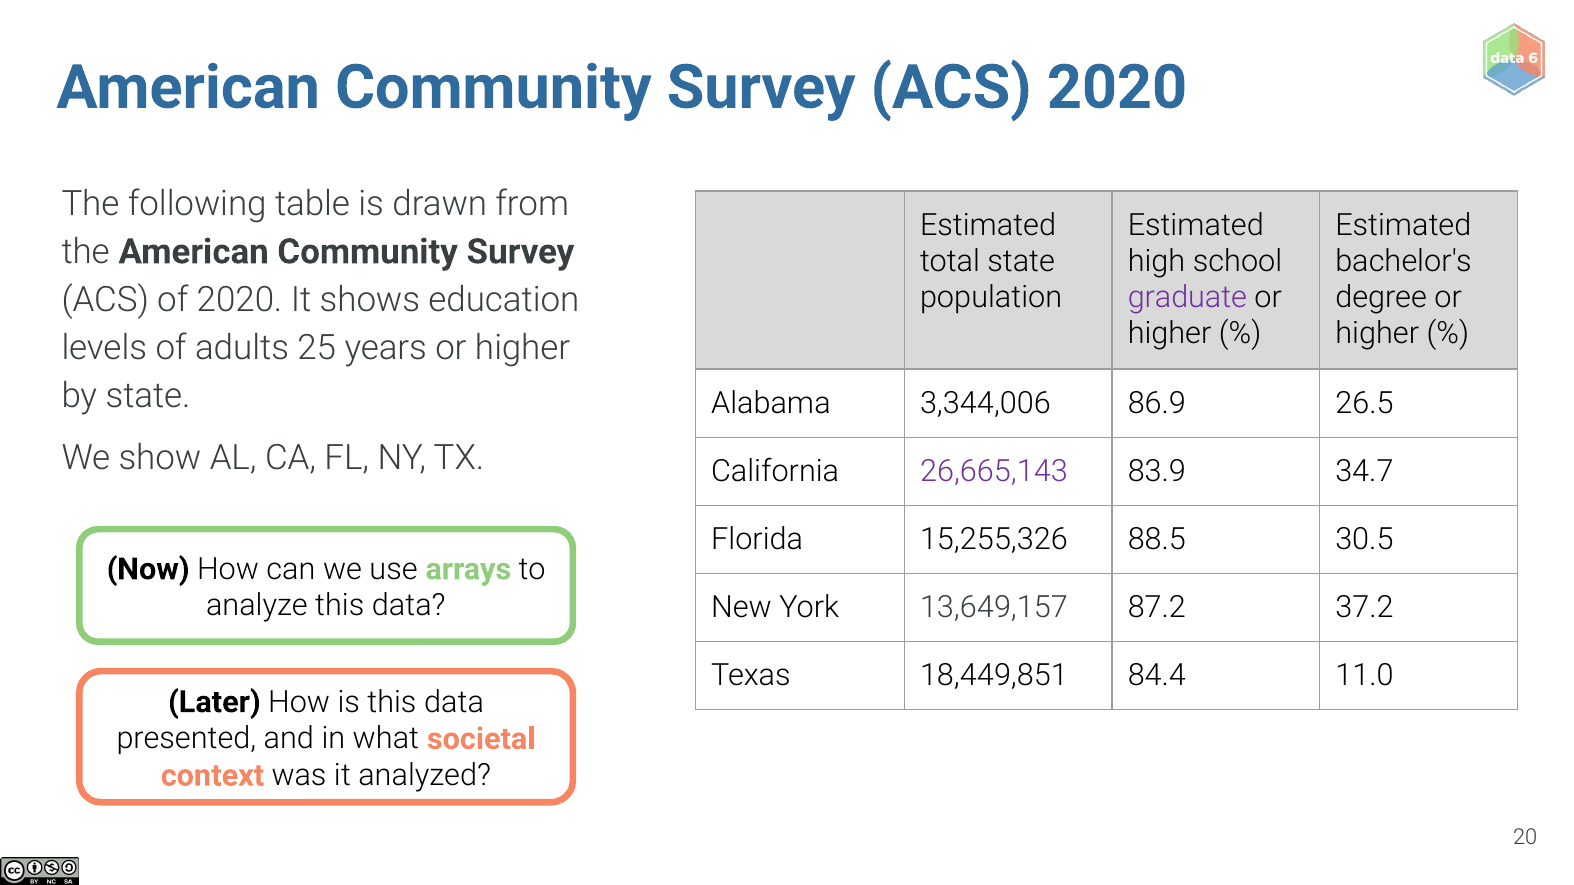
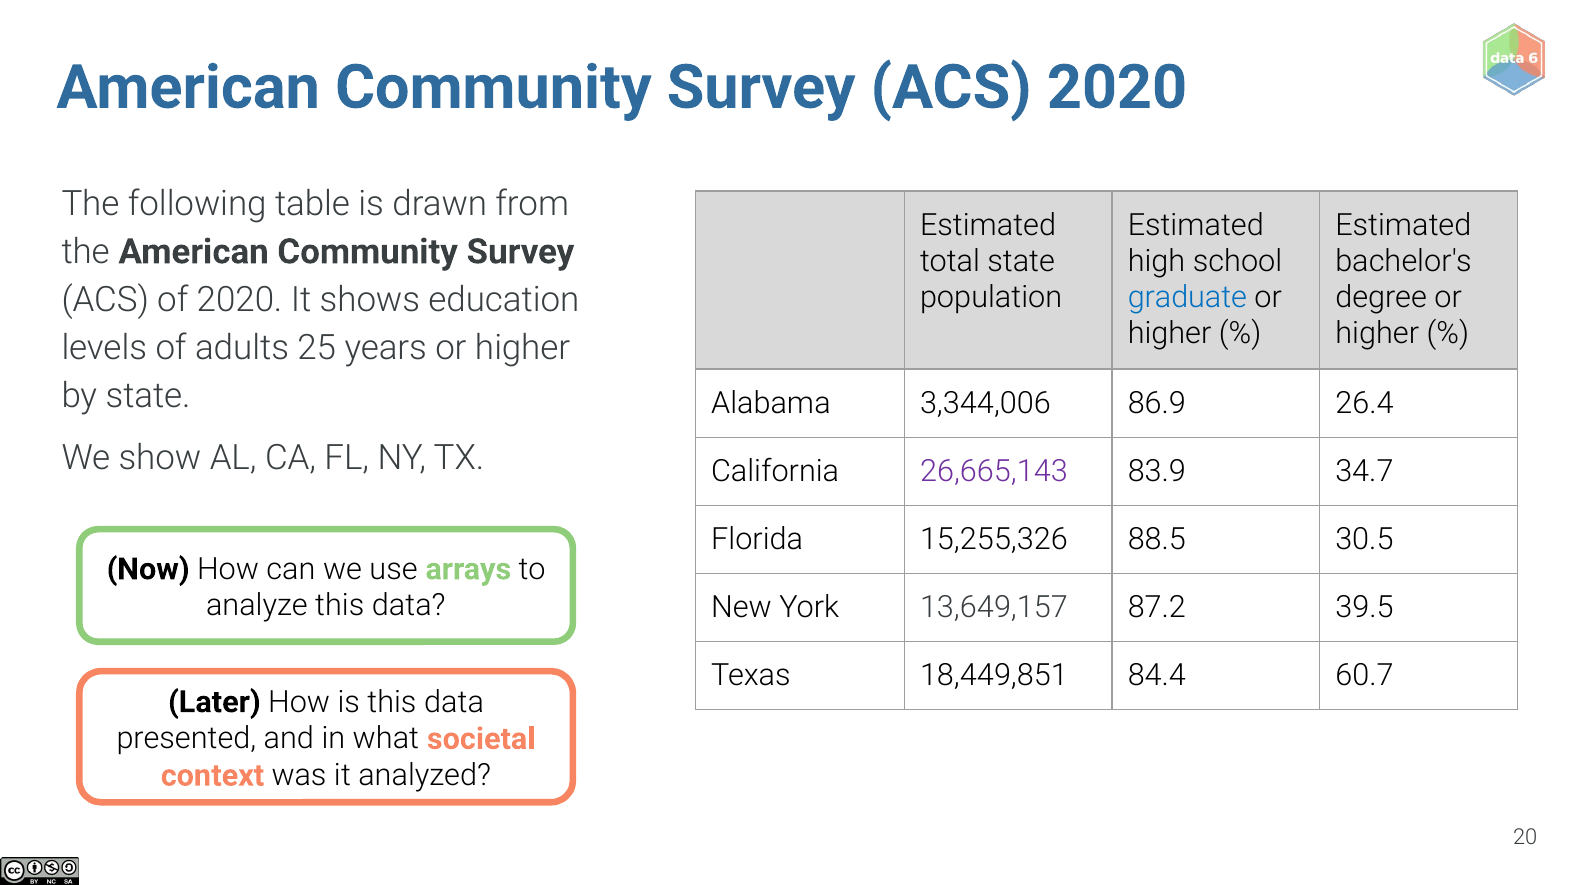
graduate colour: purple -> blue
26.5: 26.5 -> 26.4
37.2: 37.2 -> 39.5
11.0: 11.0 -> 60.7
